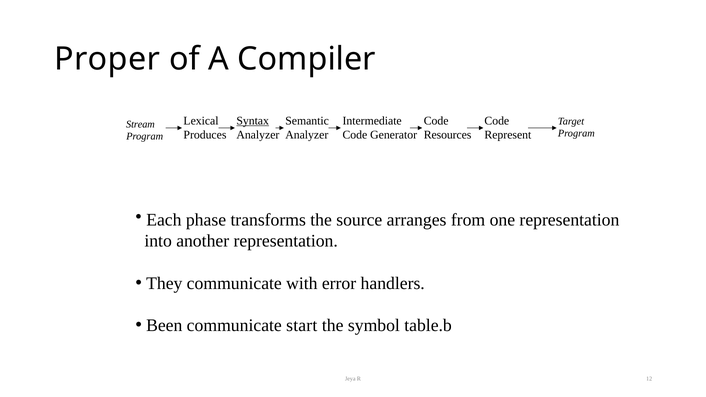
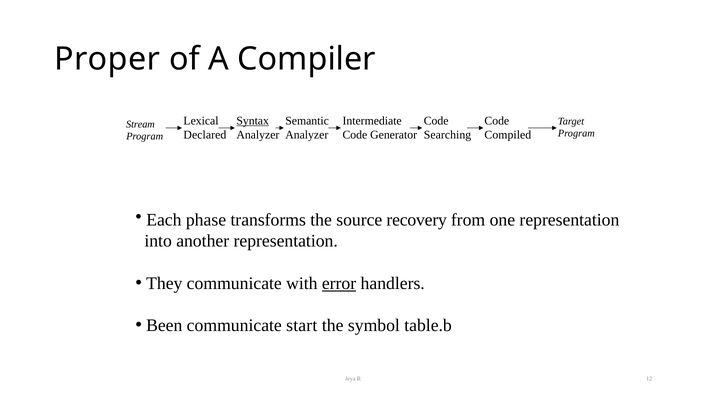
Produces: Produces -> Declared
Resources: Resources -> Searching
Represent: Represent -> Compiled
arranges: arranges -> recovery
error underline: none -> present
